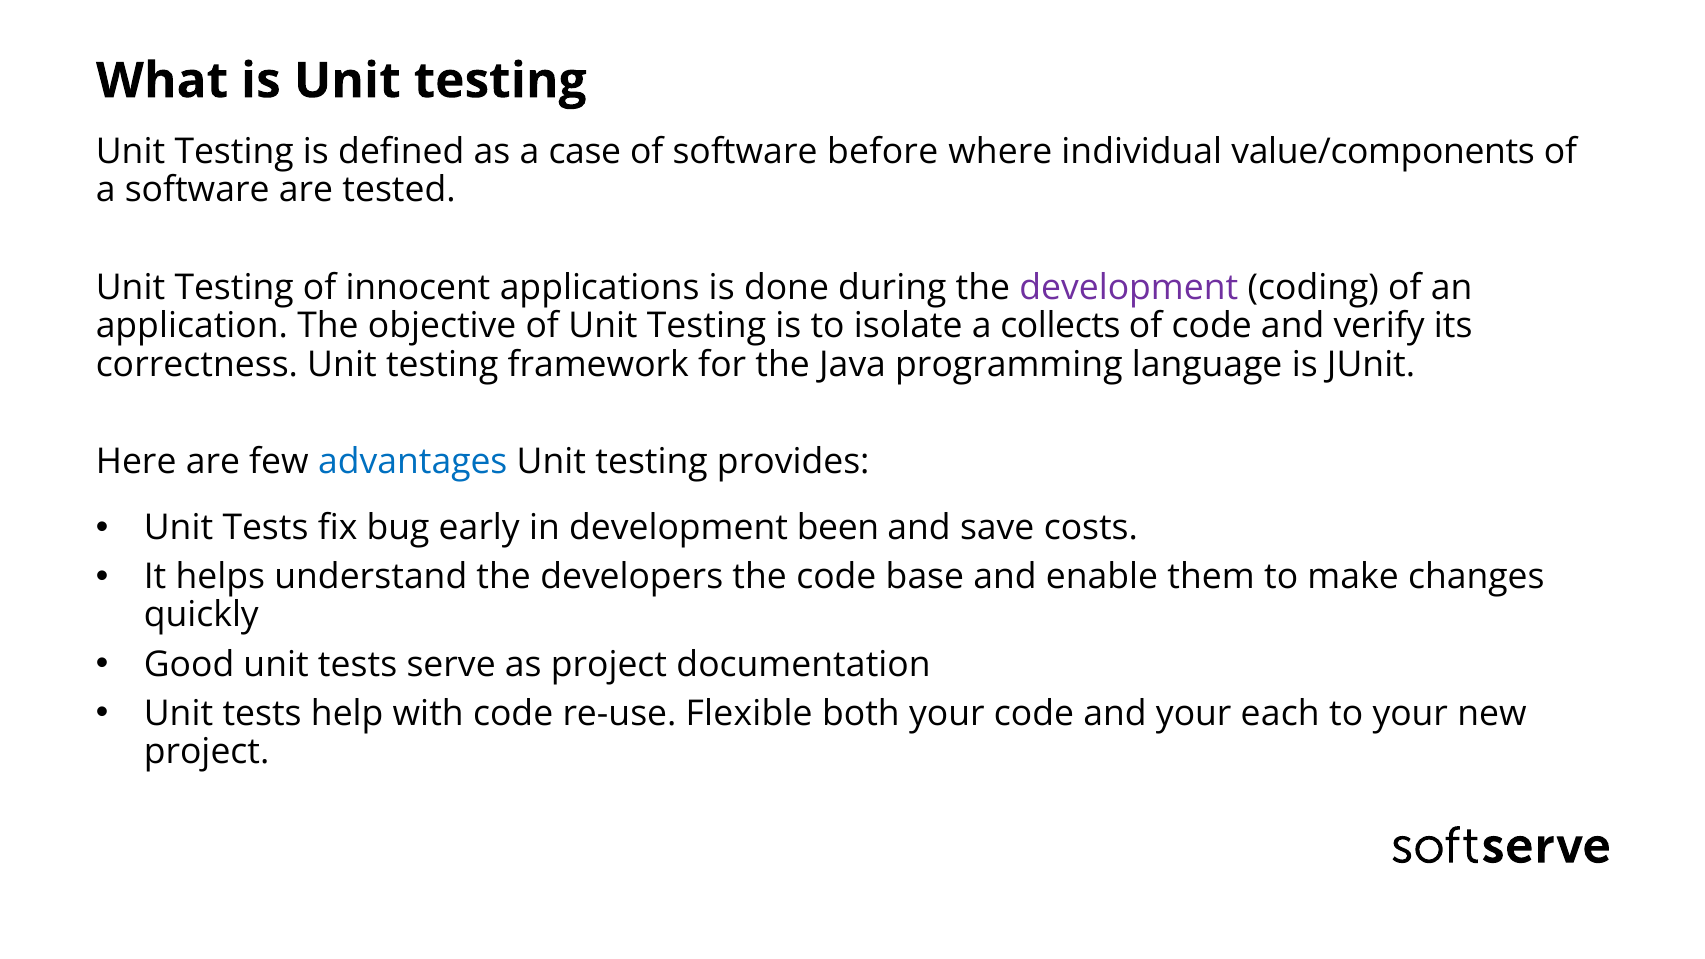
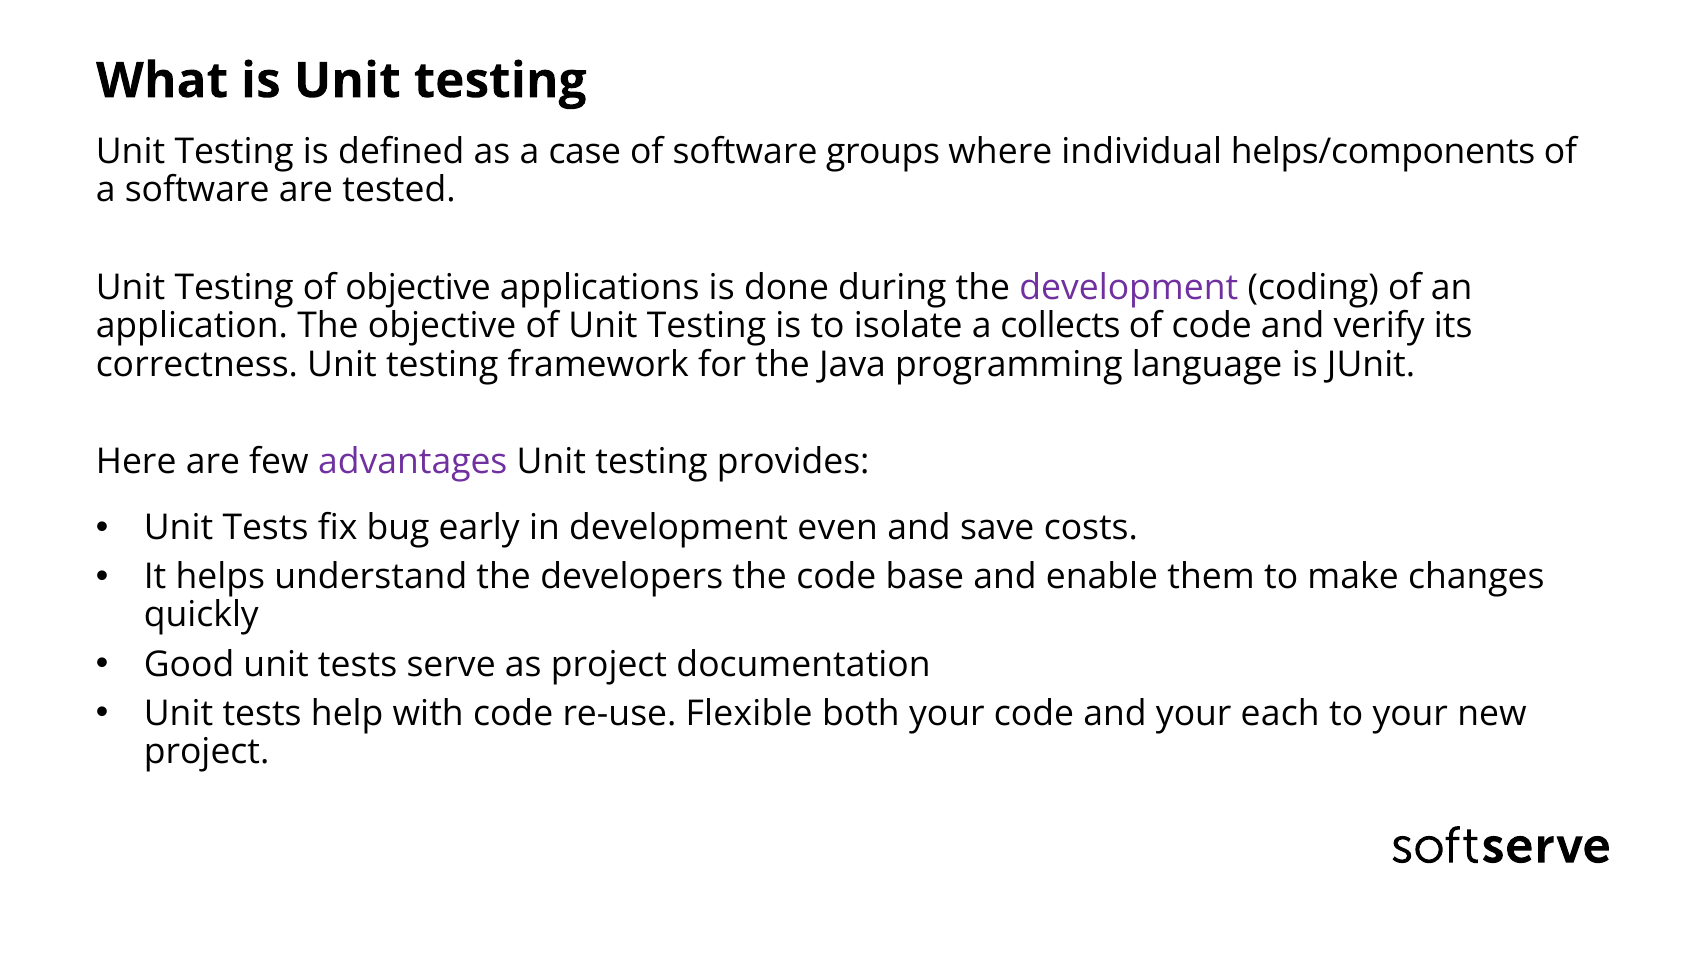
before: before -> groups
value/components: value/components -> helps/components
of innocent: innocent -> objective
advantages colour: blue -> purple
been: been -> even
